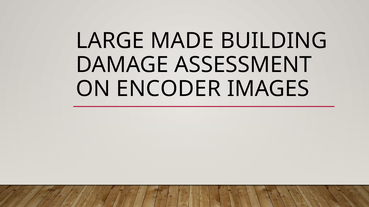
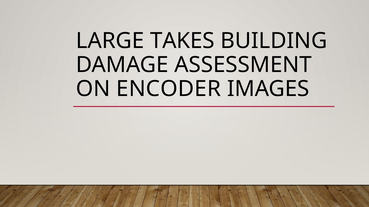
MADE: MADE -> TAKES
